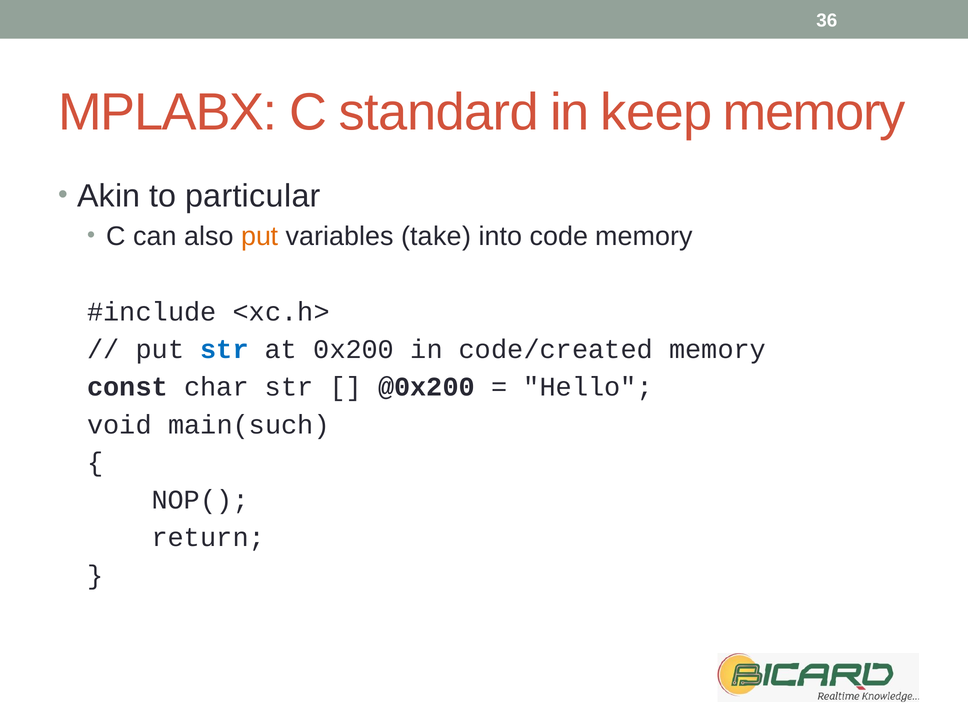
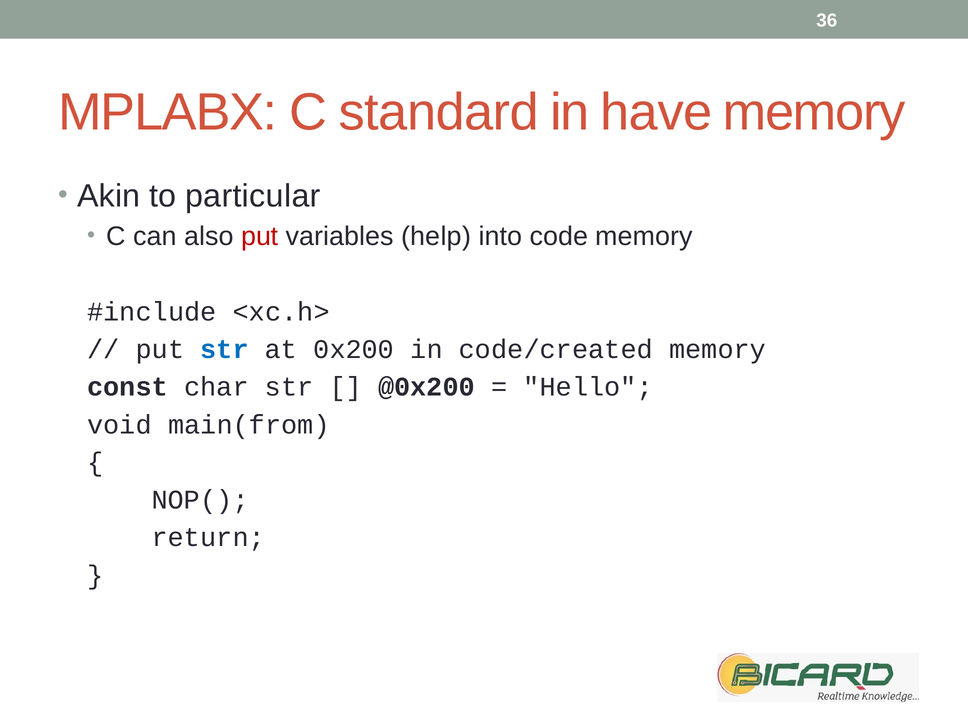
keep: keep -> have
put at (260, 236) colour: orange -> red
take: take -> help
main(such: main(such -> main(from
